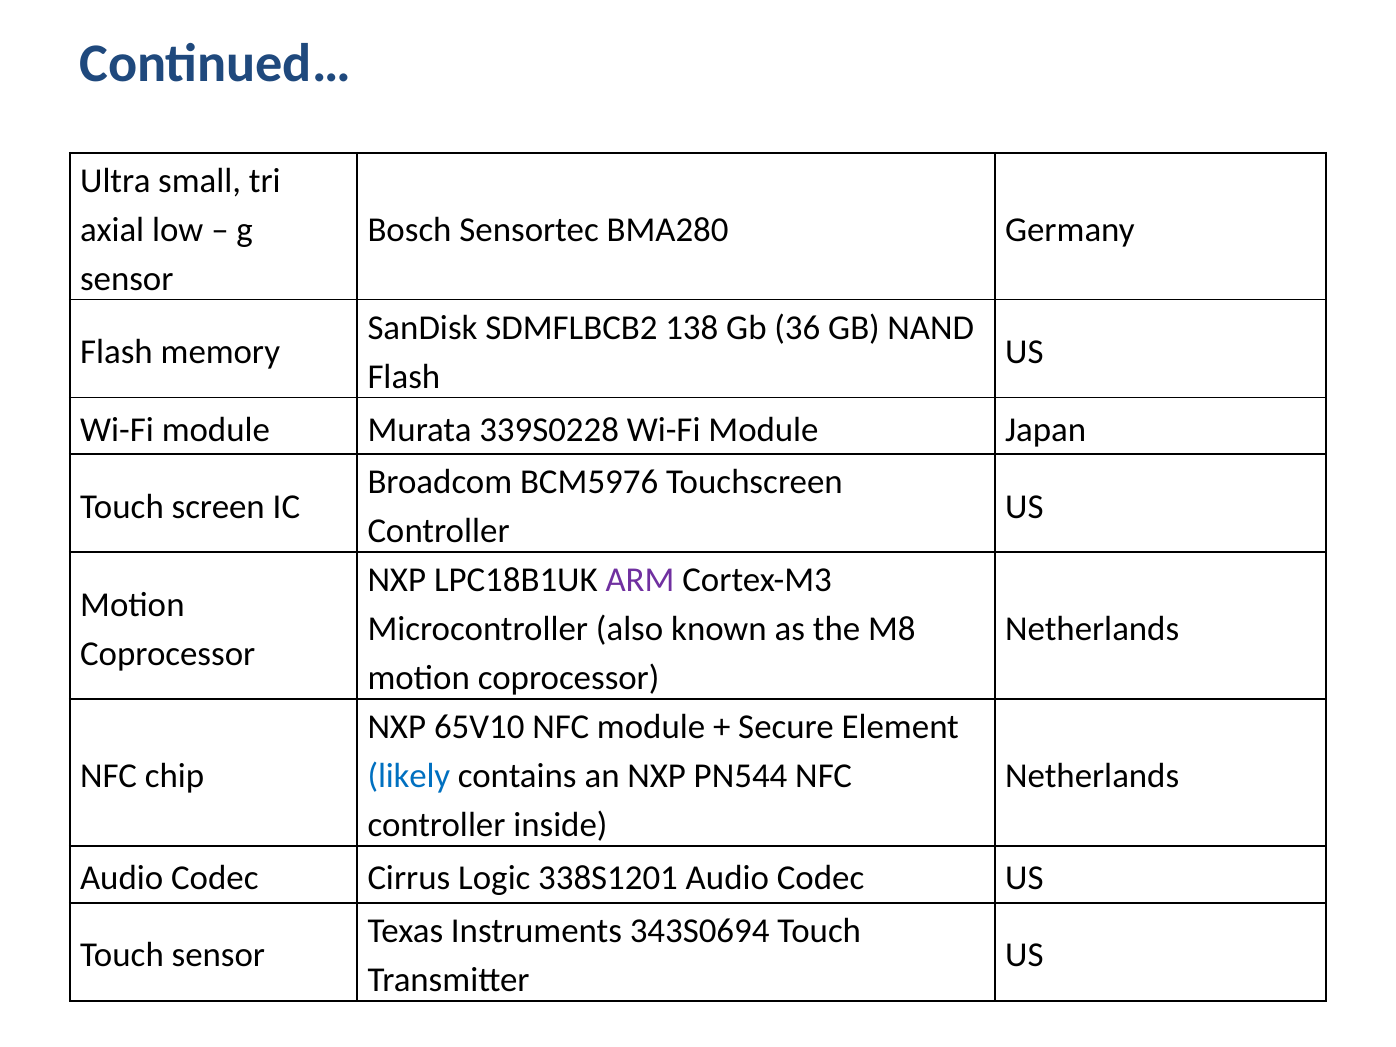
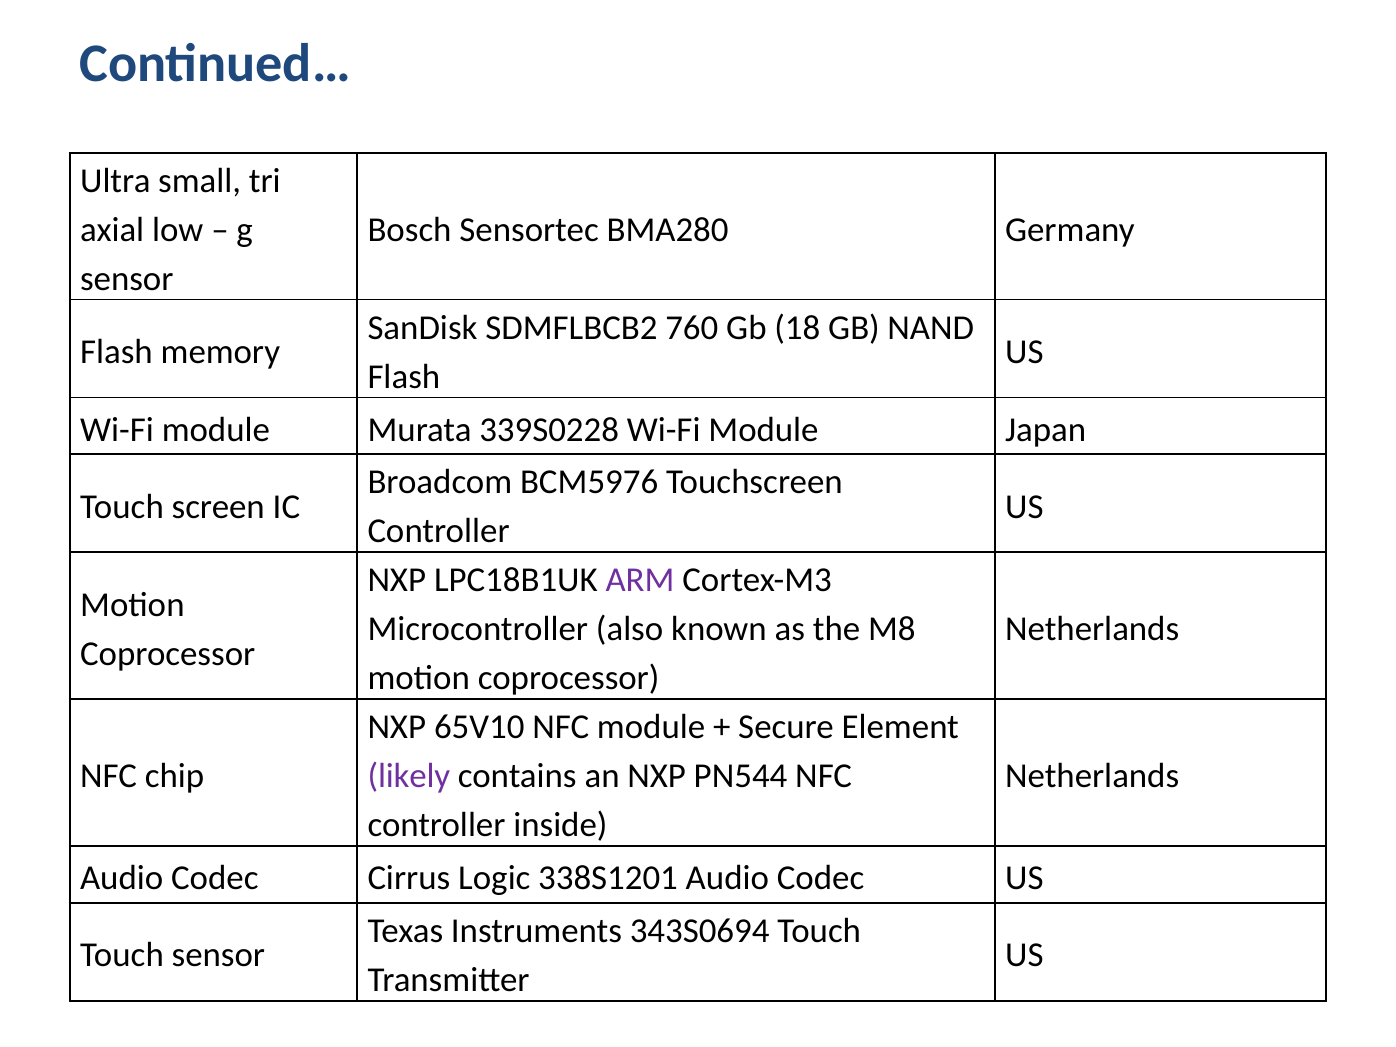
138: 138 -> 760
36: 36 -> 18
likely colour: blue -> purple
